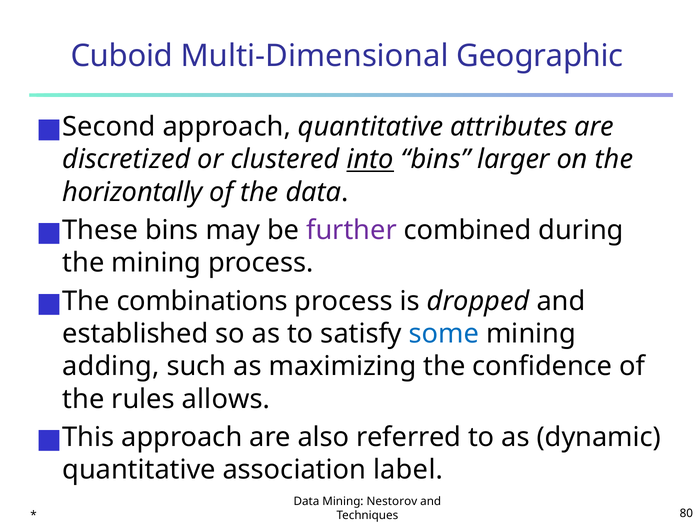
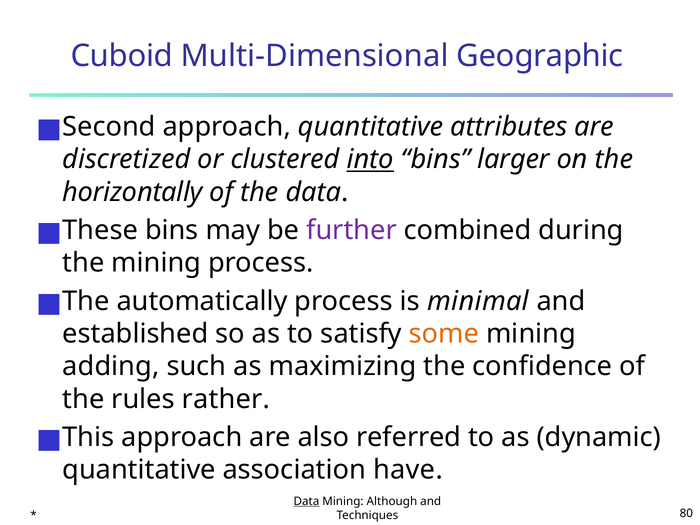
combinations: combinations -> automatically
dropped: dropped -> minimal
some colour: blue -> orange
allows: allows -> rather
label: label -> have
Data at (306, 501) underline: none -> present
Nestorov: Nestorov -> Although
